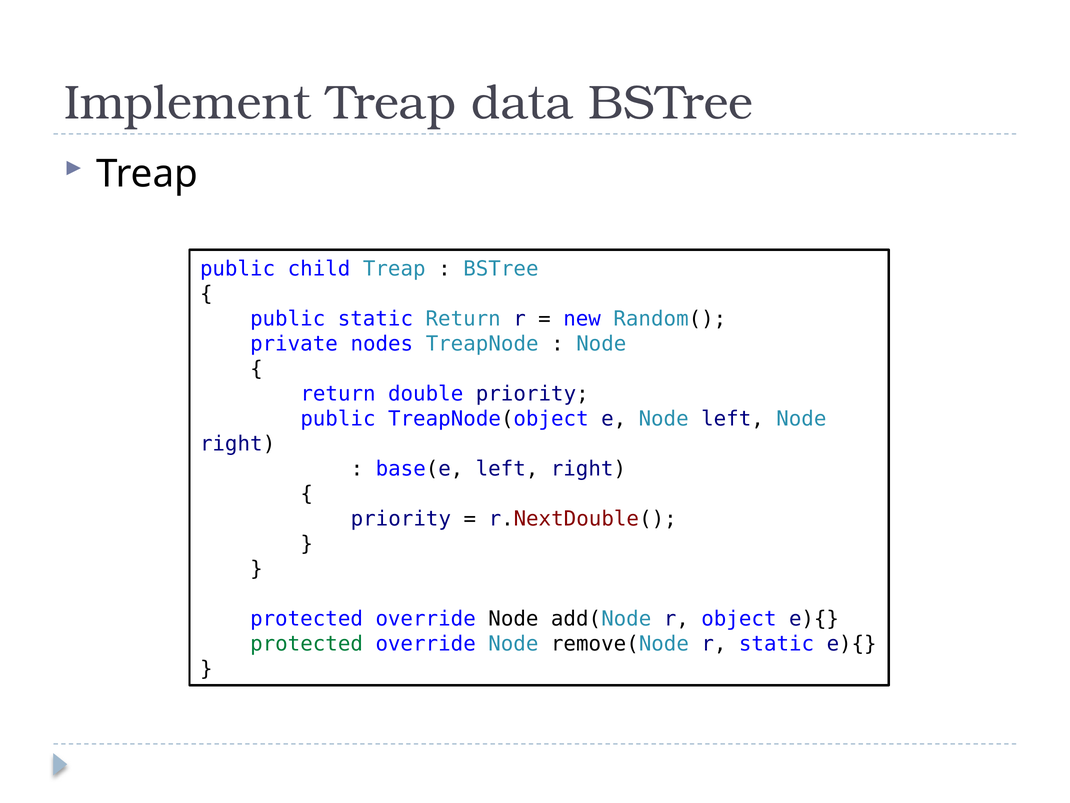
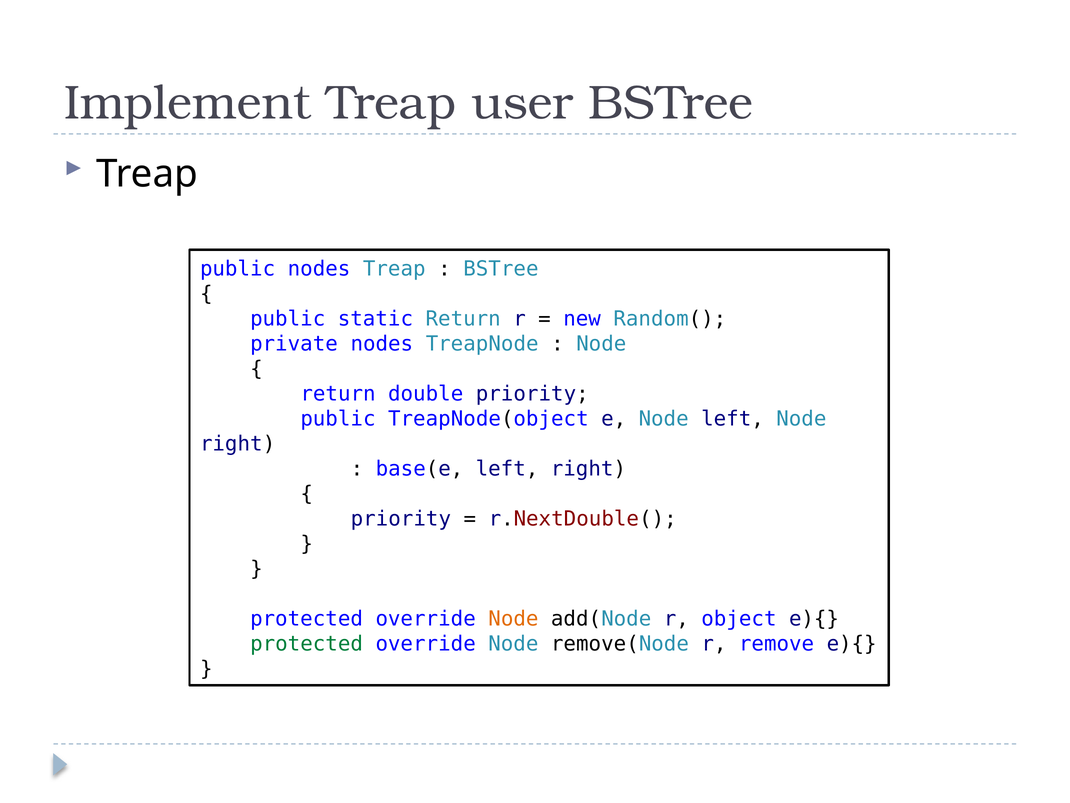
data: data -> user
public child: child -> nodes
Node at (513, 619) colour: black -> orange
r static: static -> remove
